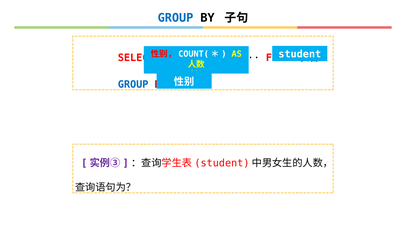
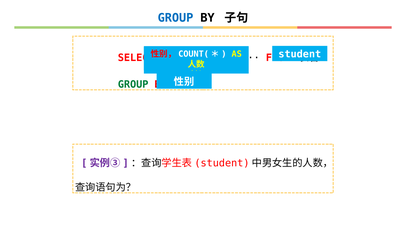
GROUP at (133, 84) colour: blue -> green
